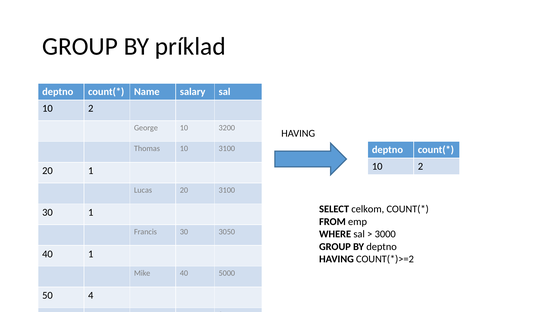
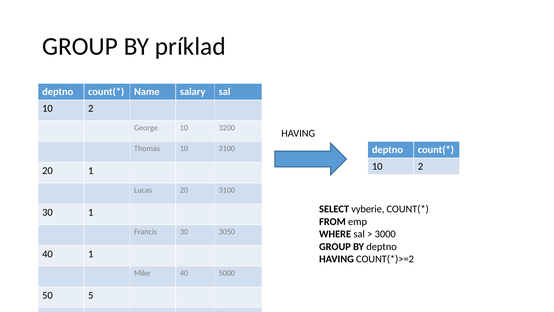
celkom: celkom -> vyberie
4: 4 -> 5
